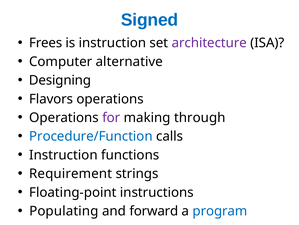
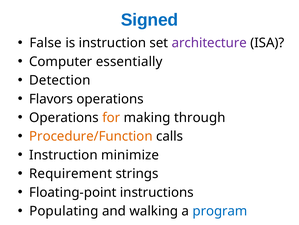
Frees: Frees -> False
alternative: alternative -> essentially
Designing: Designing -> Detection
for colour: purple -> orange
Procedure/Function colour: blue -> orange
functions: functions -> minimize
forward: forward -> walking
